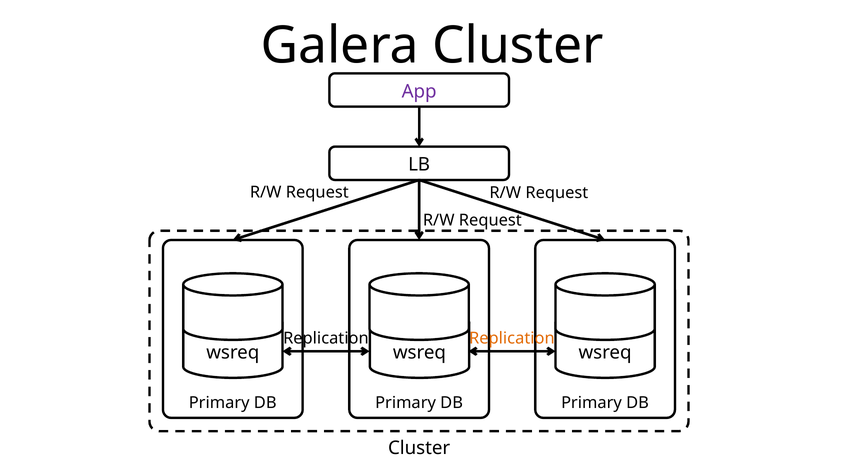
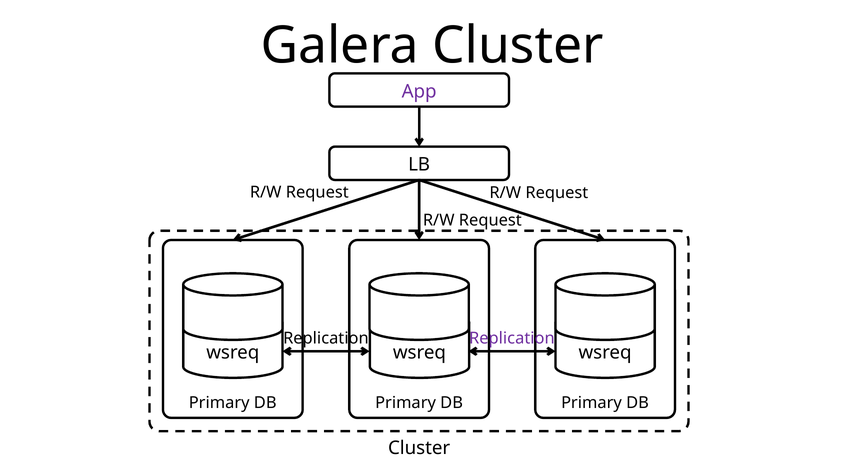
Replication at (512, 338) colour: orange -> purple
